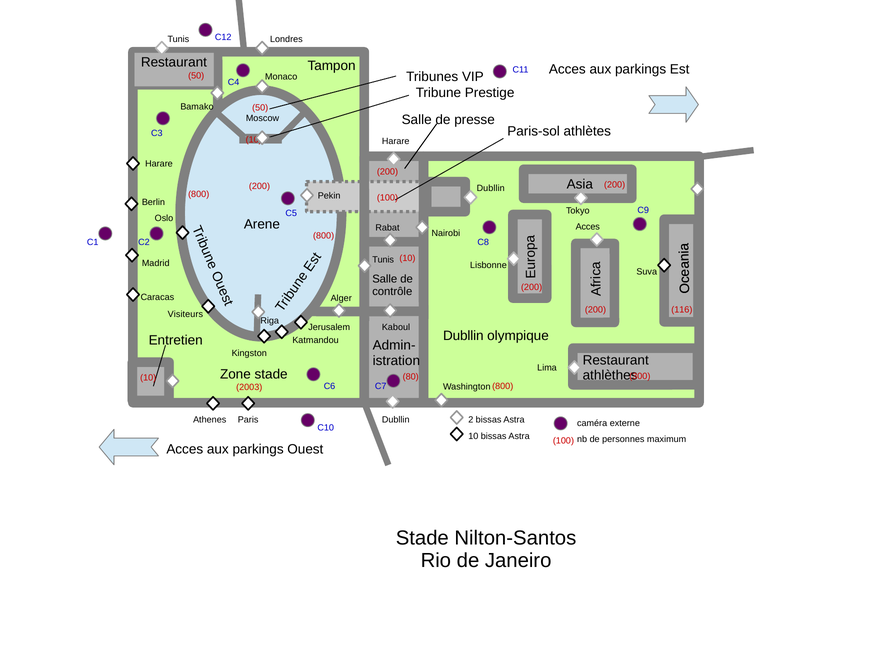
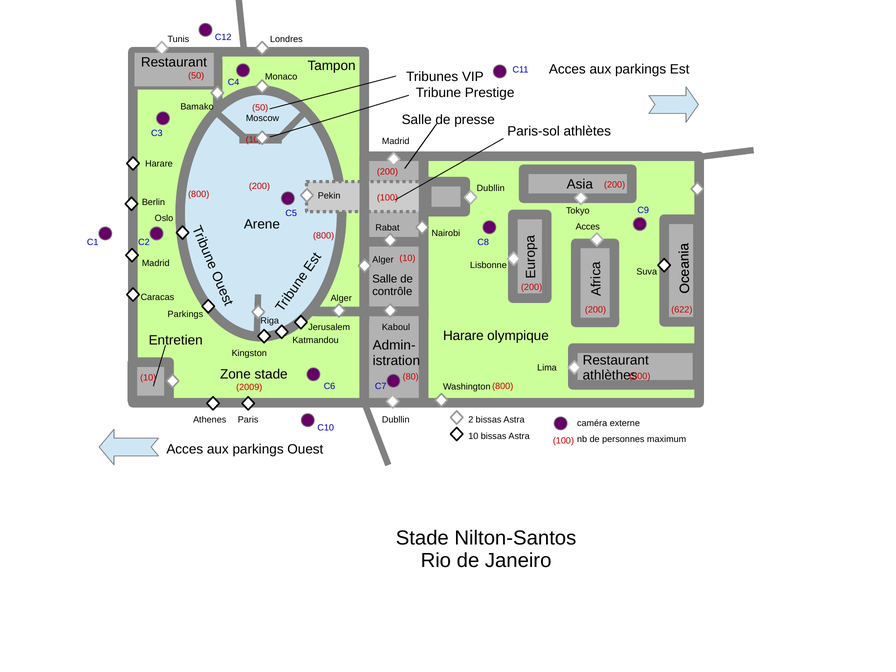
Harare at (396, 141): Harare -> Madrid
Tunis at (383, 260): Tunis -> Alger
116: 116 -> 622
Visiteurs at (185, 314): Visiteurs -> Parkings
Dubllin at (463, 336): Dubllin -> Harare
2003: 2003 -> 2009
